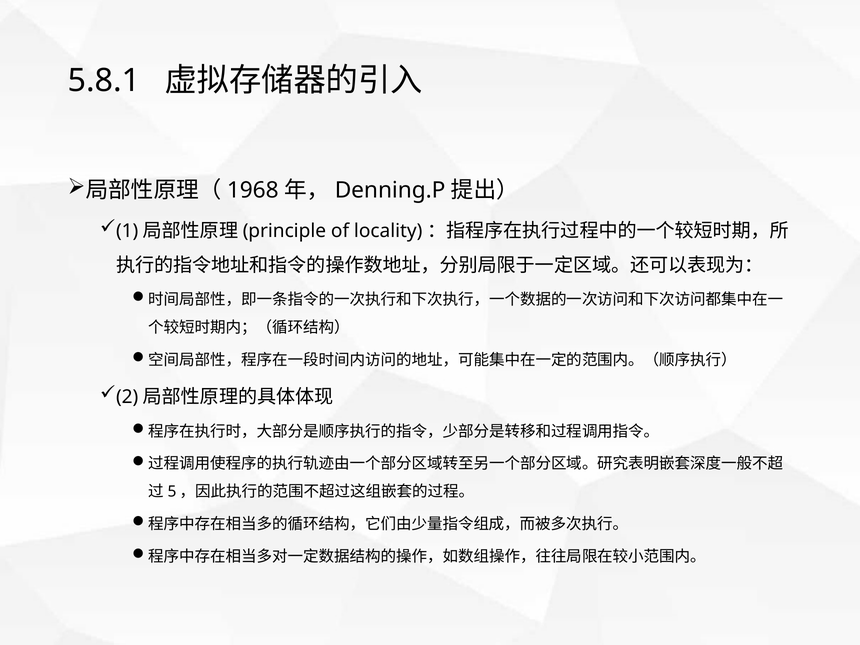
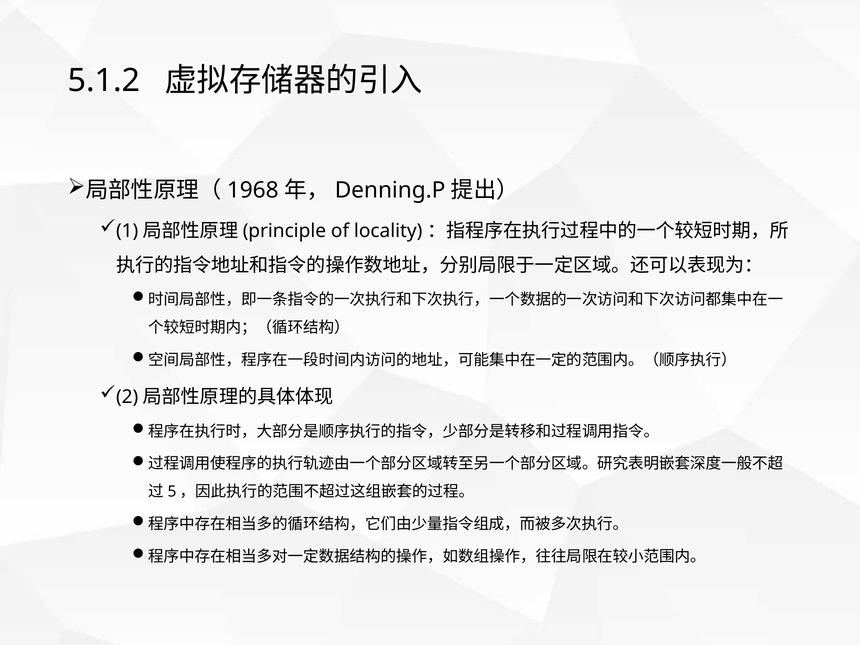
5.8.1: 5.8.1 -> 5.1.2
